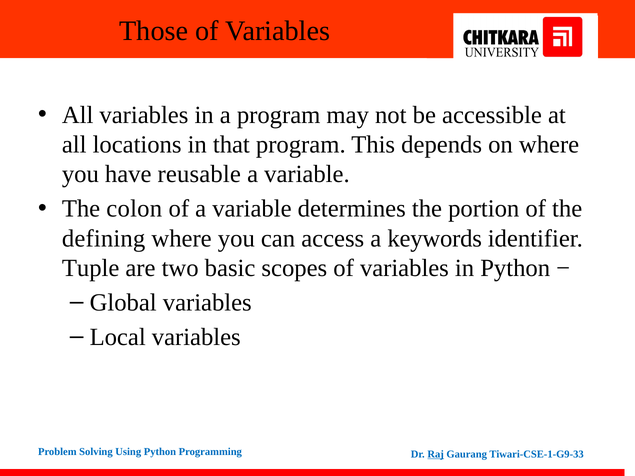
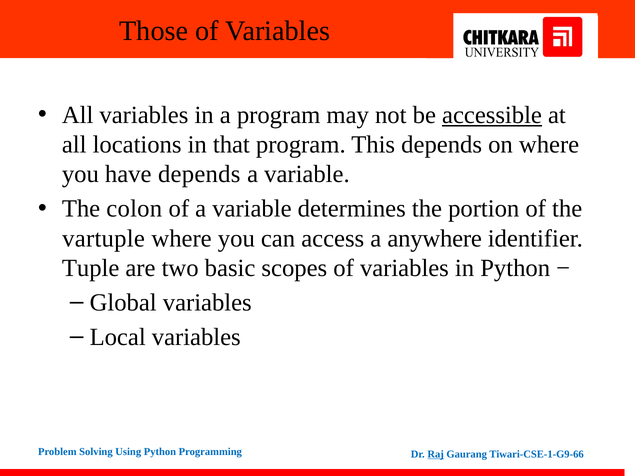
accessible underline: none -> present
have reusable: reusable -> depends
defining: defining -> vartuple
keywords: keywords -> anywhere
Tiwari-CSE-1-G9-33: Tiwari-CSE-1-G9-33 -> Tiwari-CSE-1-G9-66
